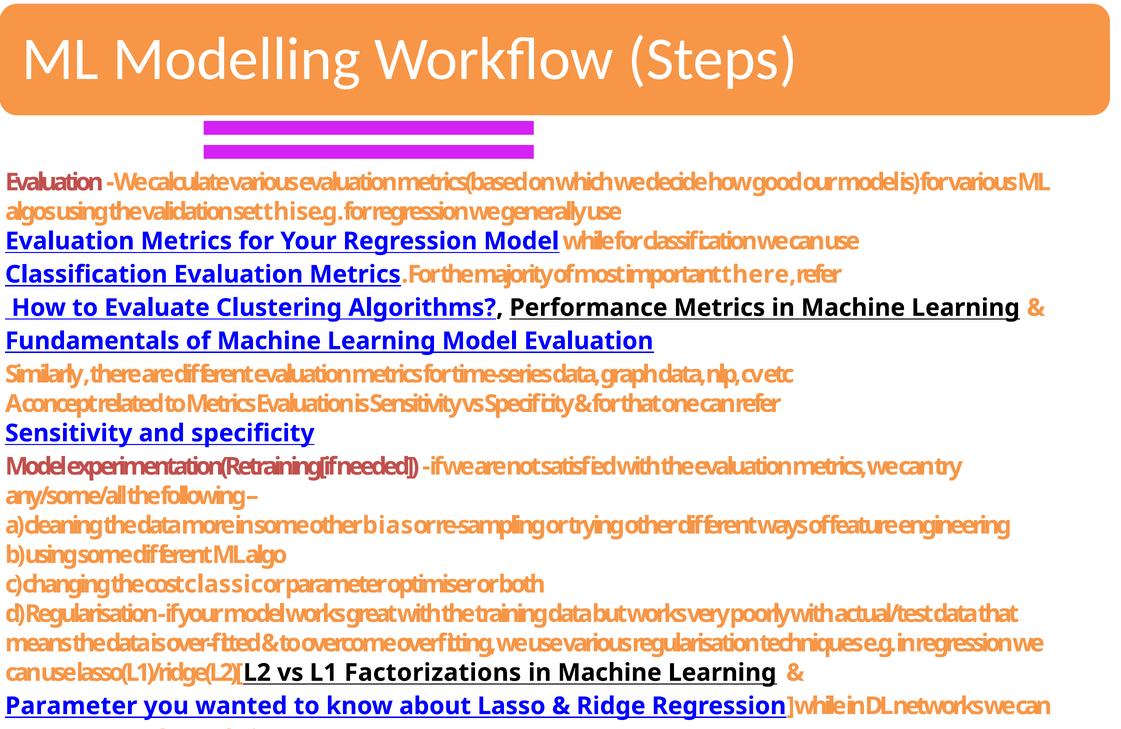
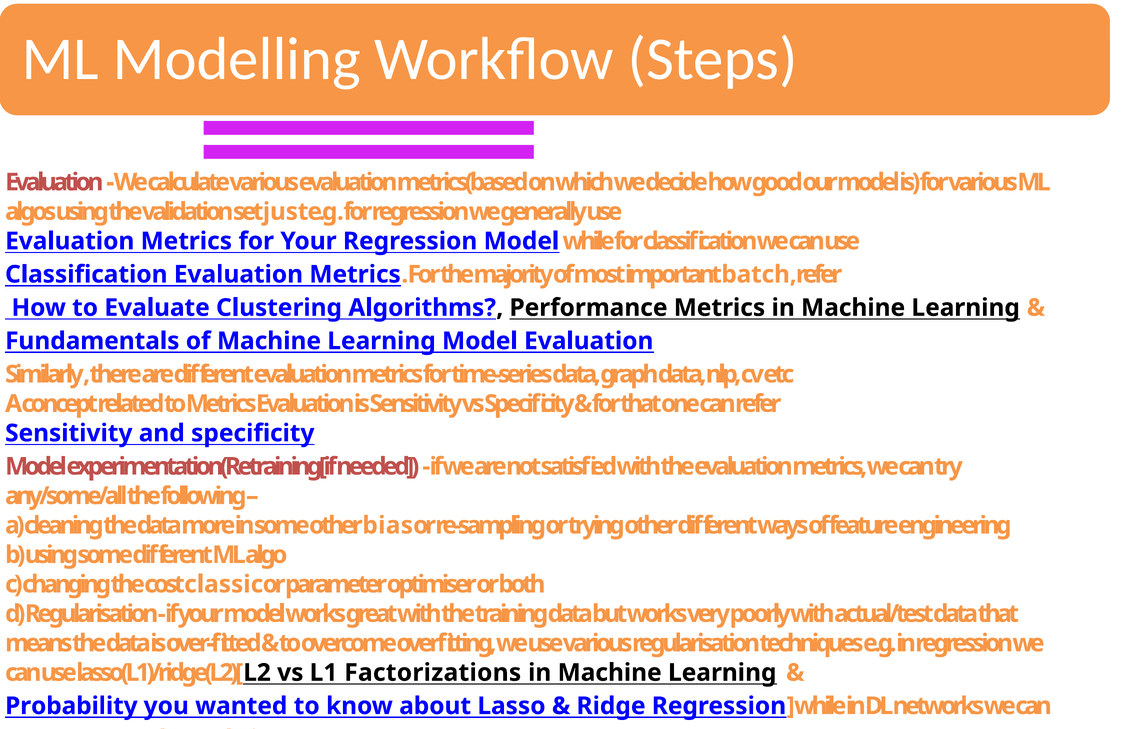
this: this -> just
important there: there -> batch
Parameter at (71, 706): Parameter -> Probability
